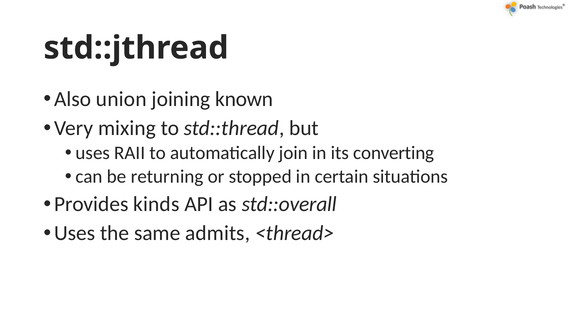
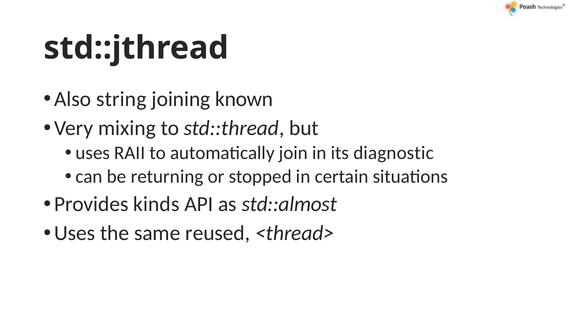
union: union -> string
converting: converting -> diagnostic
std::overall: std::overall -> std::almost
admits: admits -> reused
